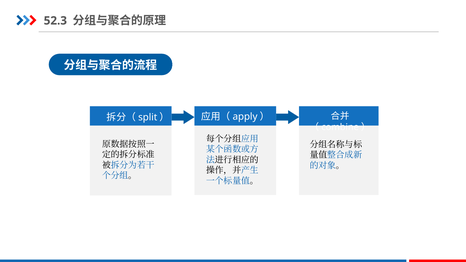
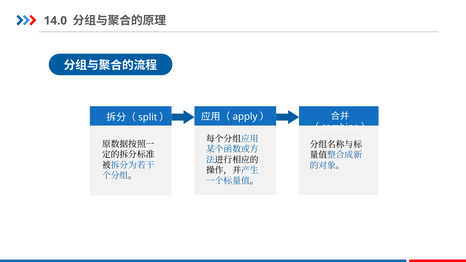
52.3: 52.3 -> 14.0
